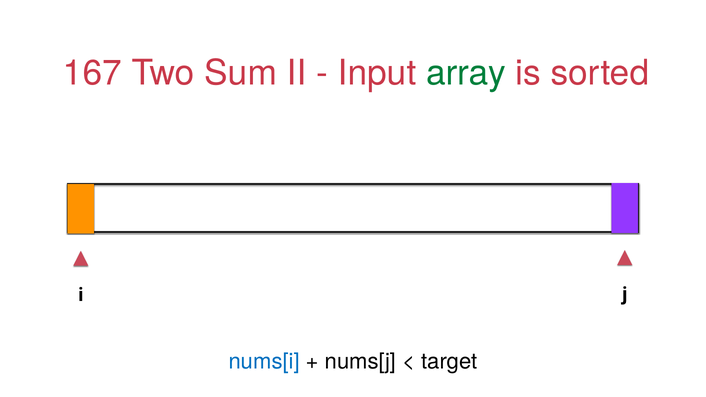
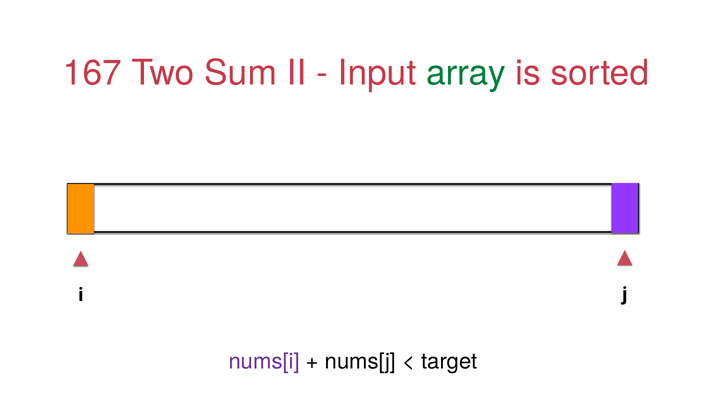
nums[i colour: blue -> purple
